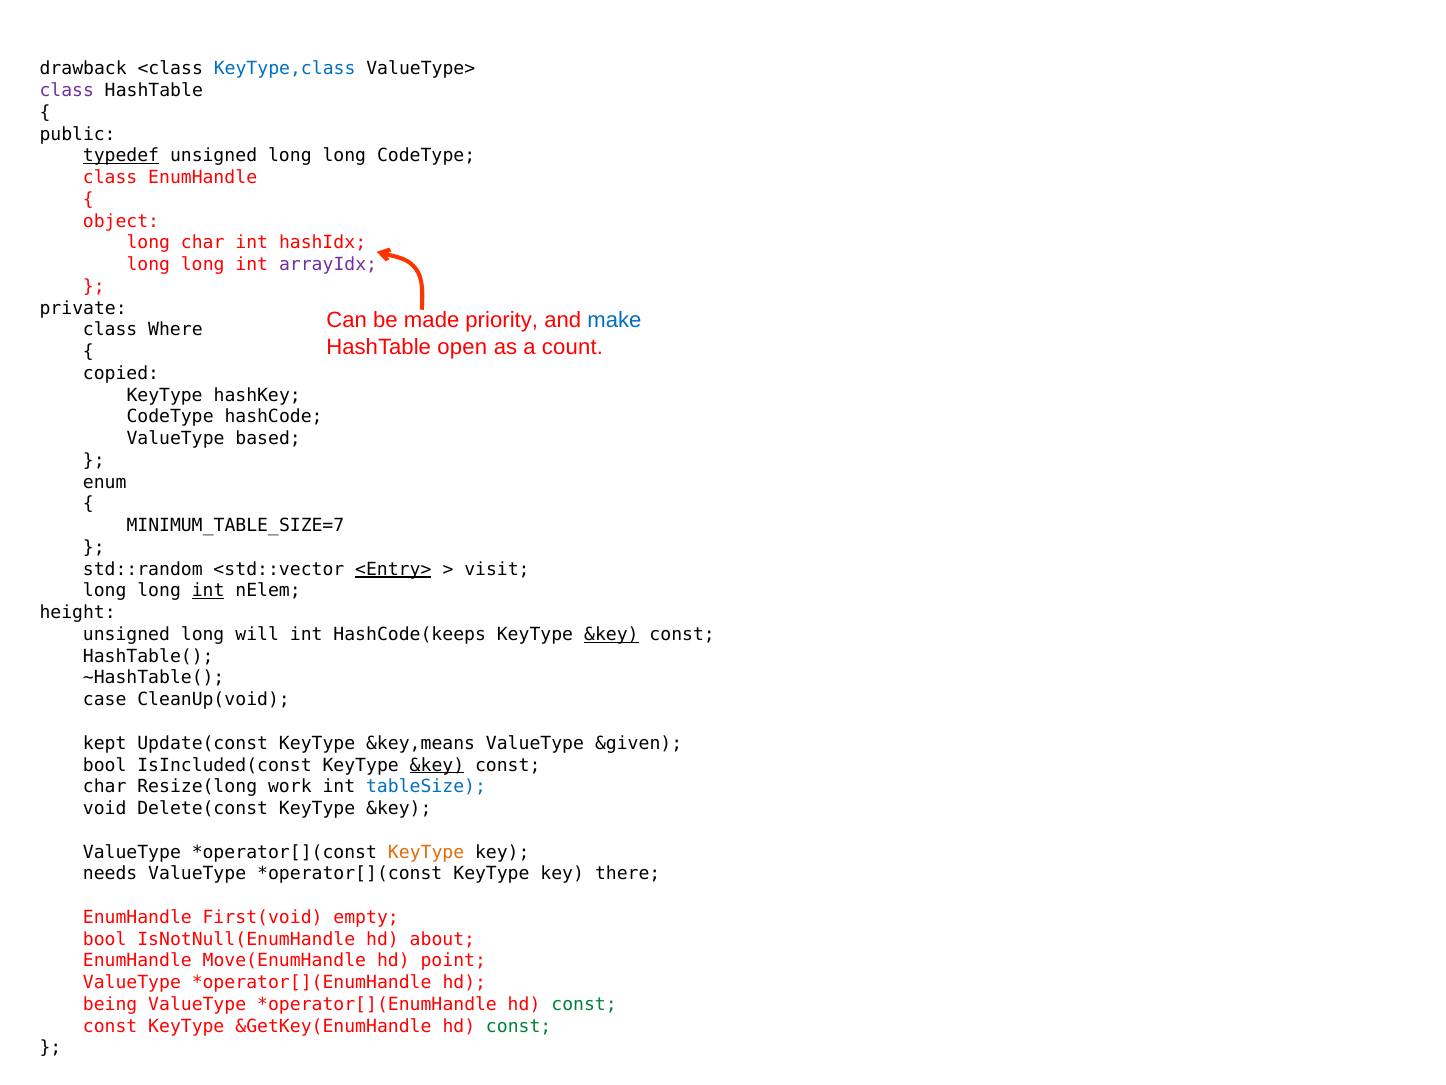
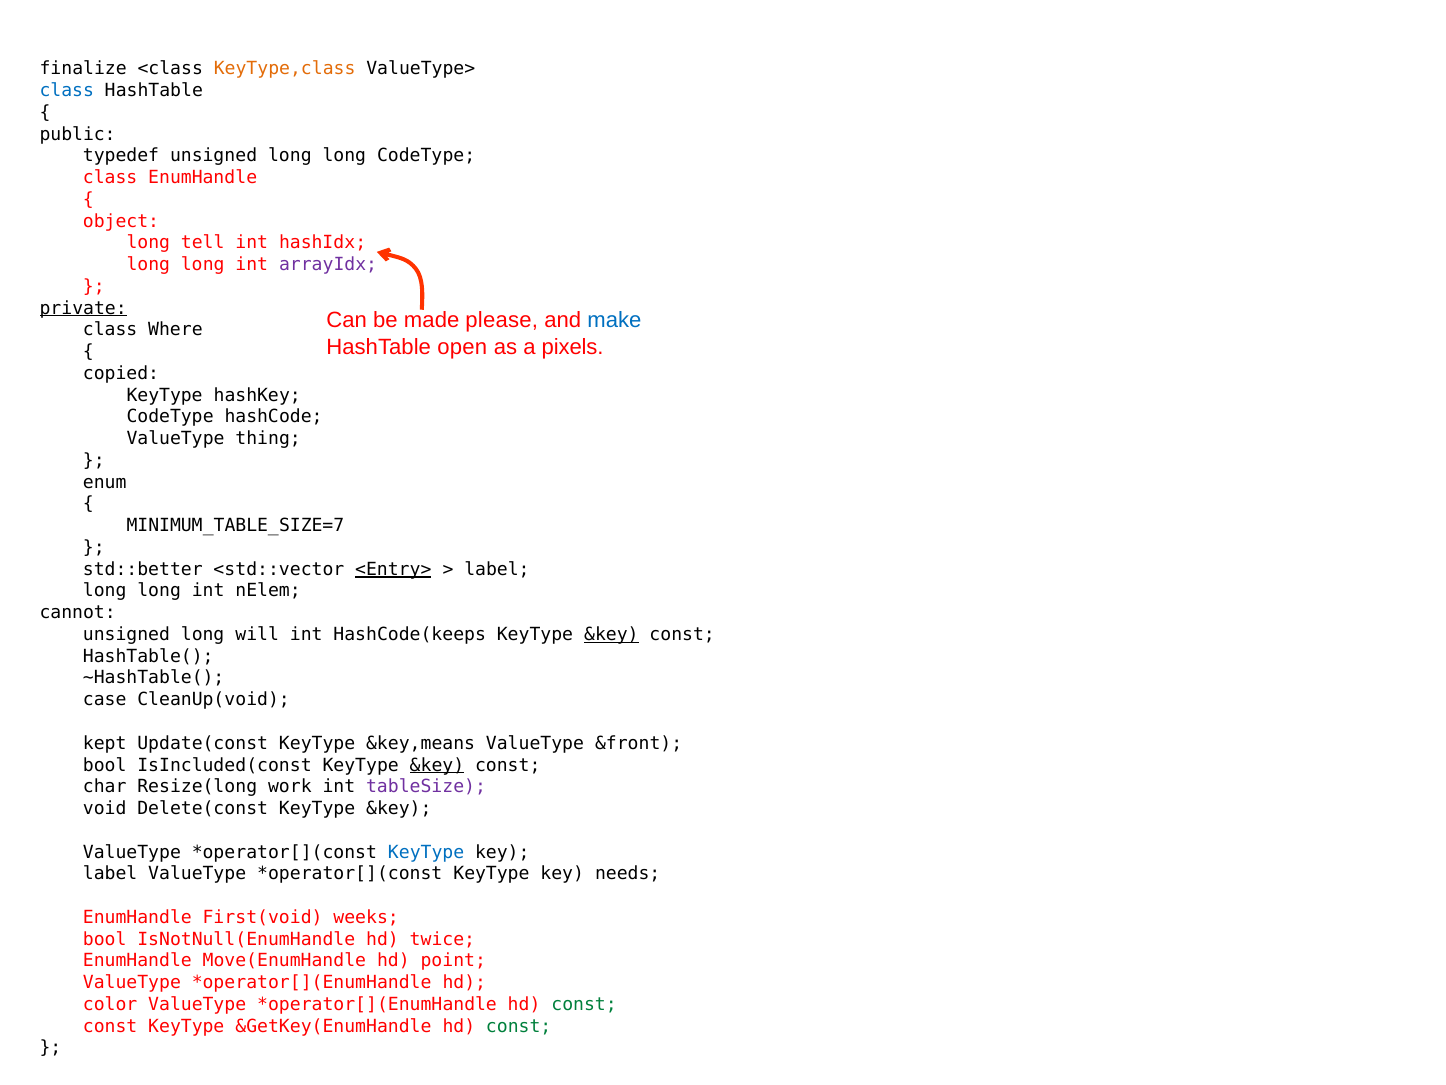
drawback: drawback -> finalize
KeyType,class colour: blue -> orange
class at (67, 91) colour: purple -> blue
typedef underline: present -> none
long char: char -> tell
private underline: none -> present
priority: priority -> please
count: count -> pixels
based: based -> thing
std::random: std::random -> std::better
visit at (497, 569): visit -> label
int at (208, 591) underline: present -> none
height: height -> cannot
&given: &given -> &front
tableSize colour: blue -> purple
KeyType at (426, 852) colour: orange -> blue
needs at (110, 873): needs -> label
there: there -> needs
empty: empty -> weeks
about: about -> twice
being: being -> color
